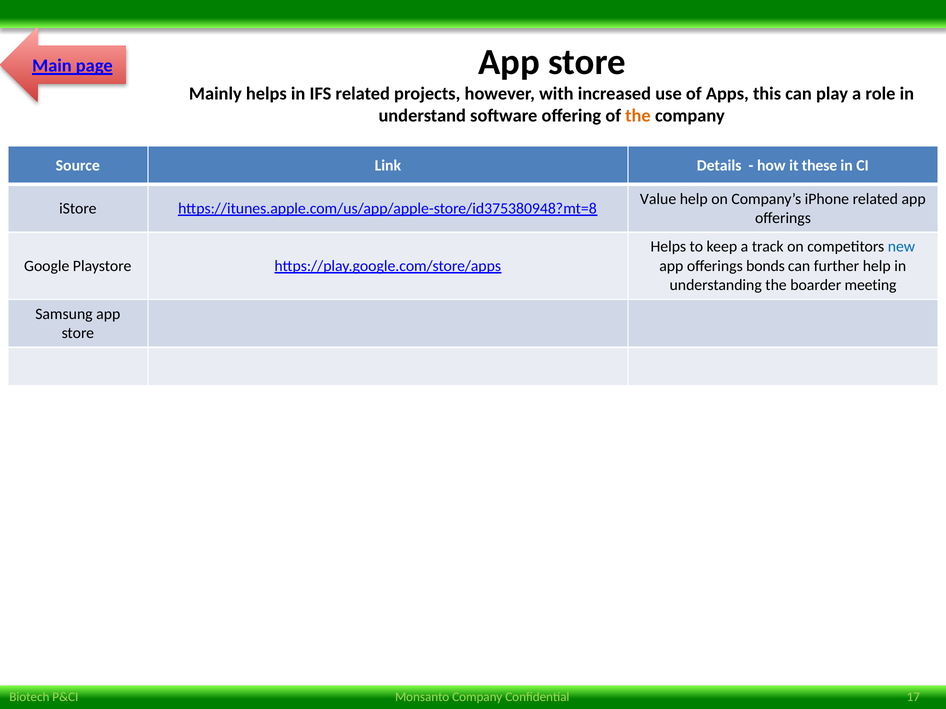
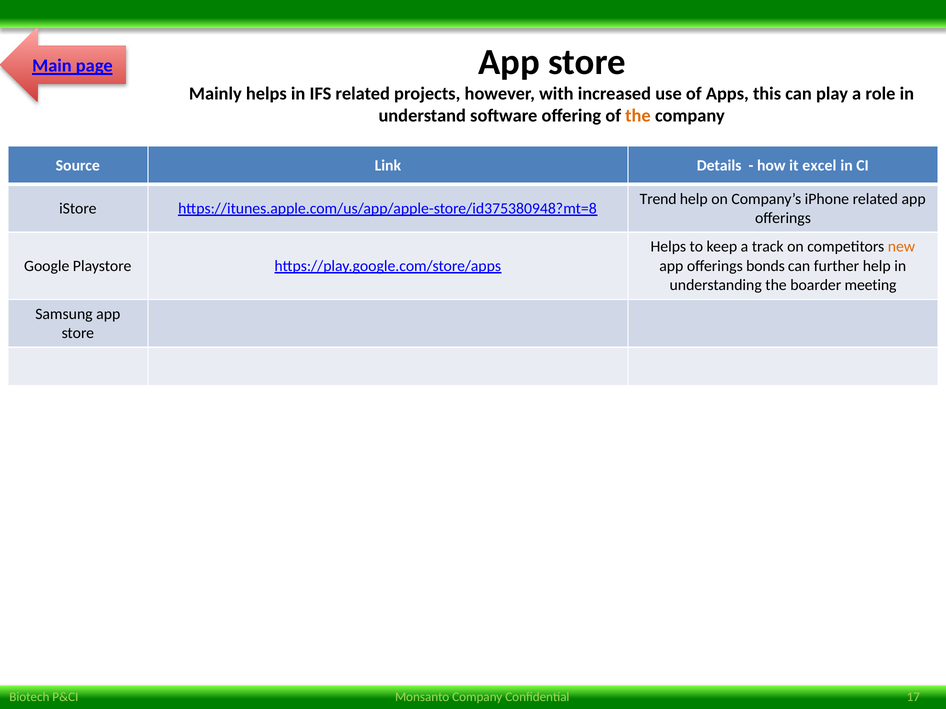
these: these -> excel
Value: Value -> Trend
new colour: blue -> orange
